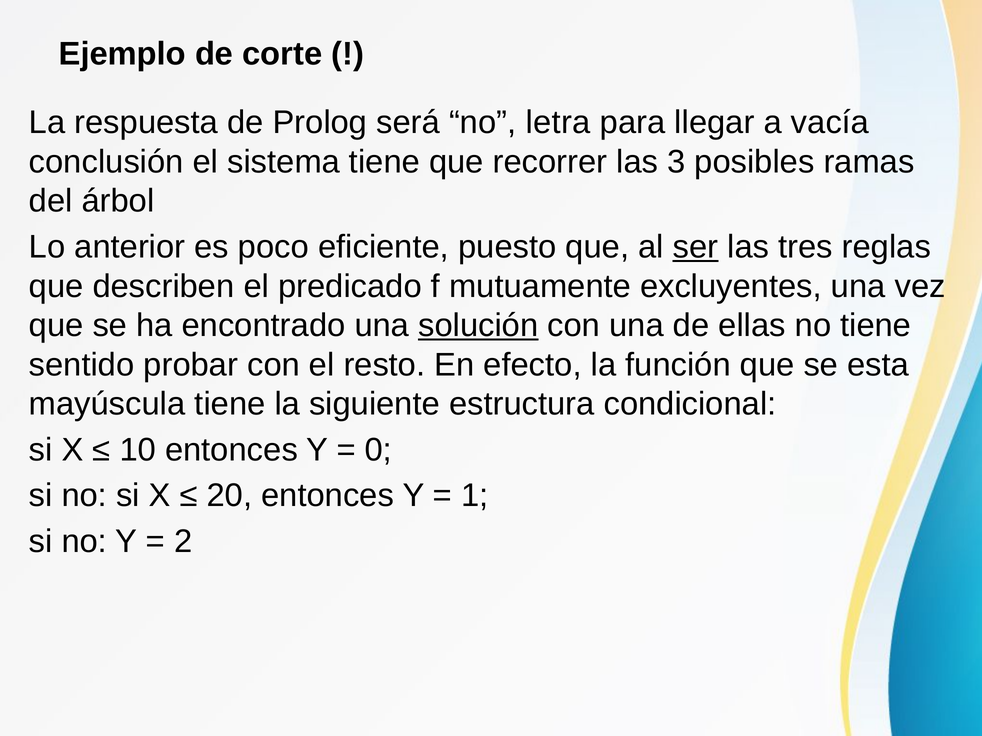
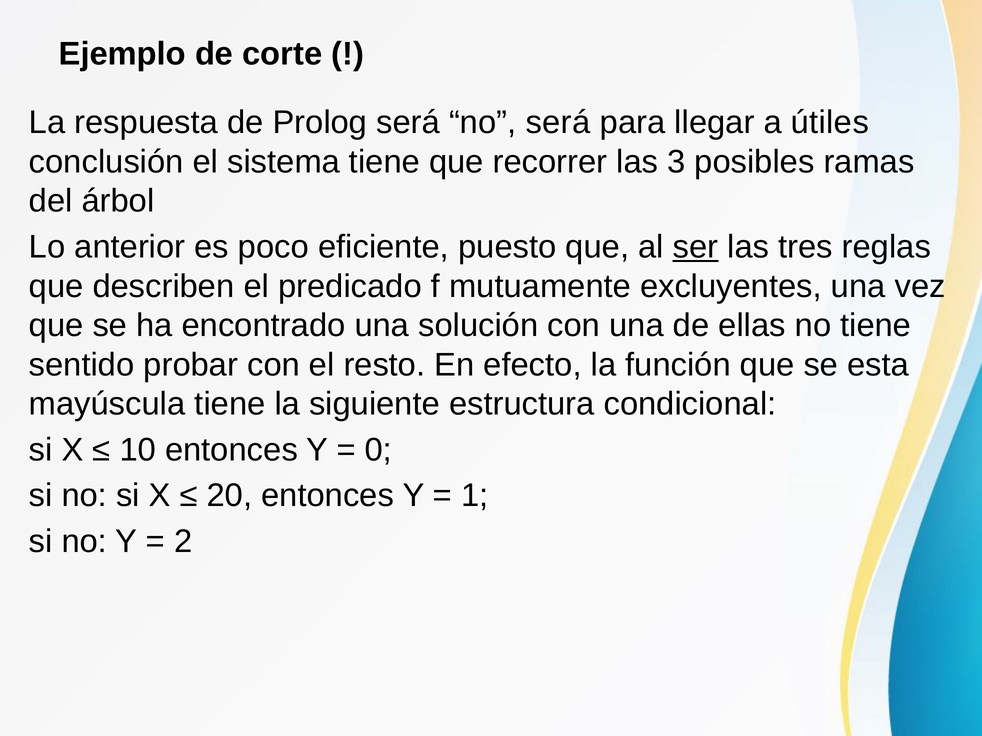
no letra: letra -> será
vacía: vacía -> útiles
solución underline: present -> none
